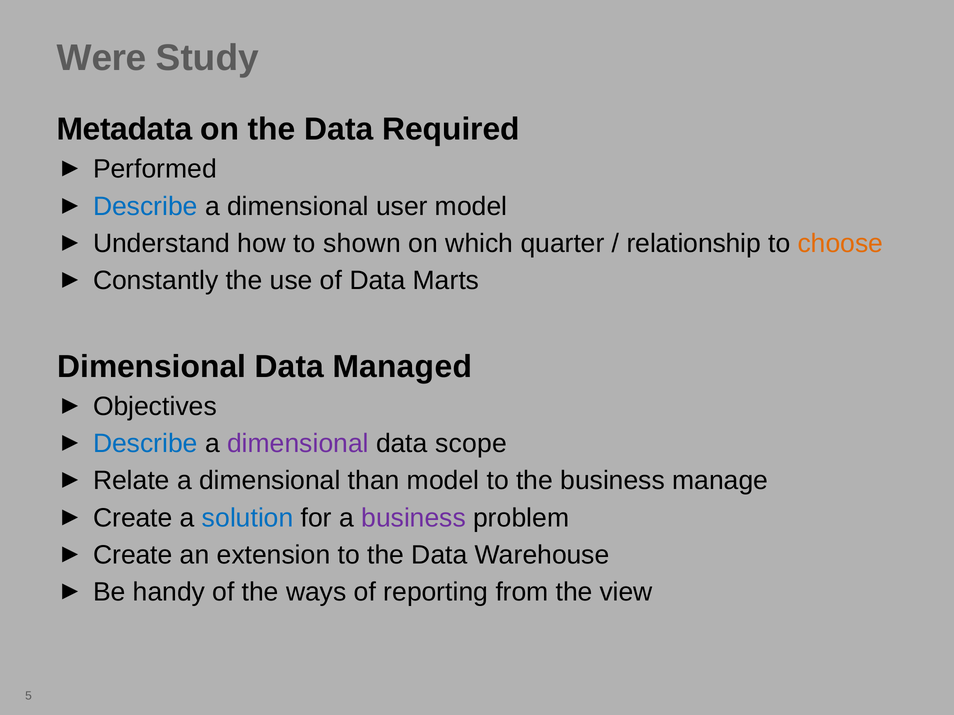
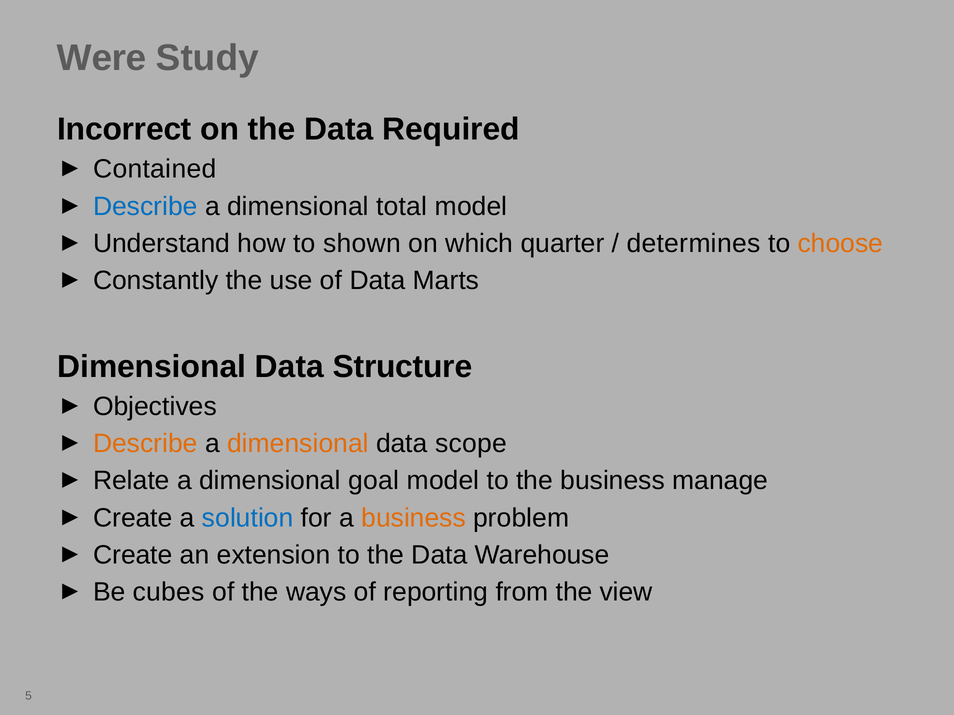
Metadata: Metadata -> Incorrect
Performed: Performed -> Contained
user: user -> total
relationship: relationship -> determines
Managed: Managed -> Structure
Describe at (145, 444) colour: blue -> orange
dimensional at (298, 444) colour: purple -> orange
than: than -> goal
business at (414, 518) colour: purple -> orange
handy: handy -> cubes
